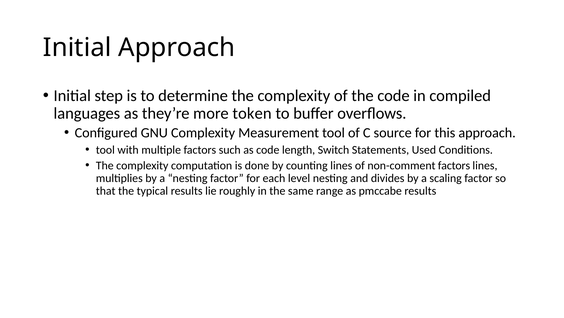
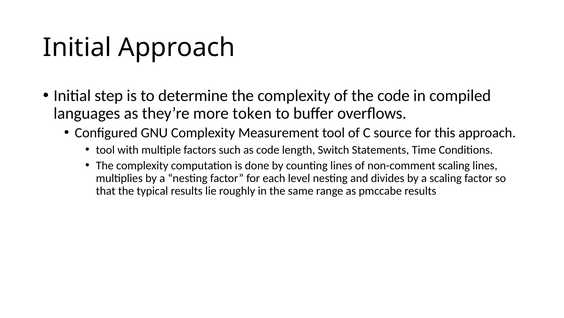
Used: Used -> Time
non-comment factors: factors -> scaling
